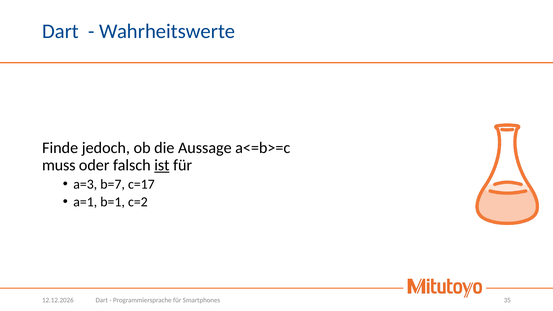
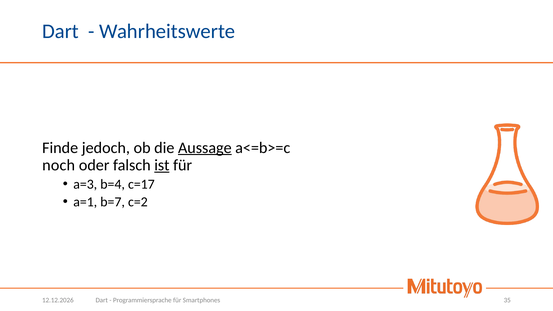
Aussage underline: none -> present
muss: muss -> noch
b=7: b=7 -> b=4
b=1: b=1 -> b=7
